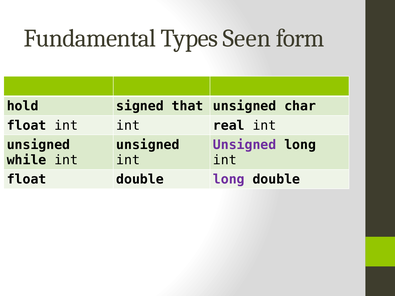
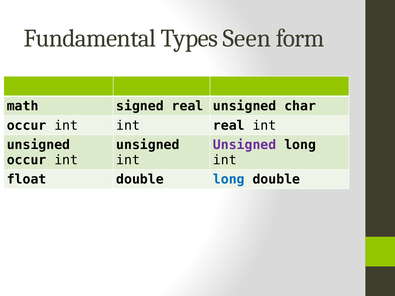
hold: hold -> math
signed that: that -> real
float at (27, 126): float -> occur
while at (27, 160): while -> occur
long at (229, 179) colour: purple -> blue
